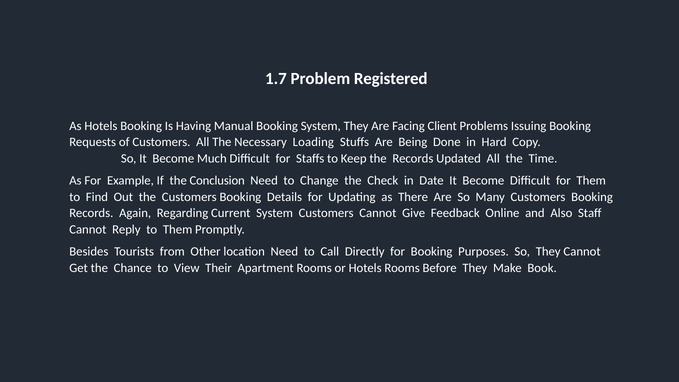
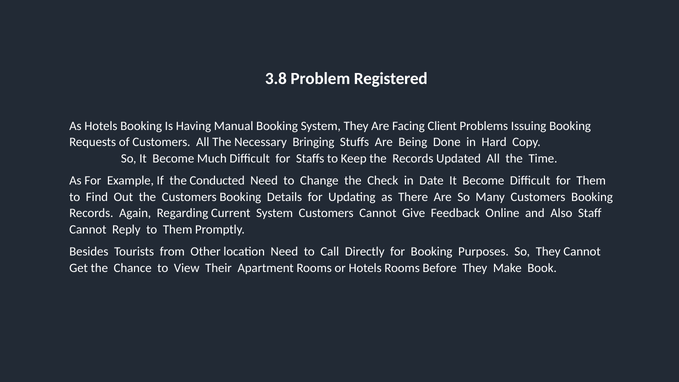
1.7: 1.7 -> 3.8
Loading: Loading -> Bringing
Conclusion: Conclusion -> Conducted
